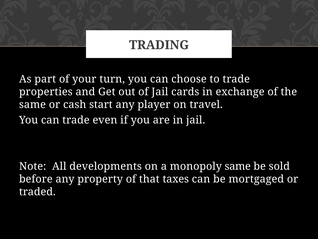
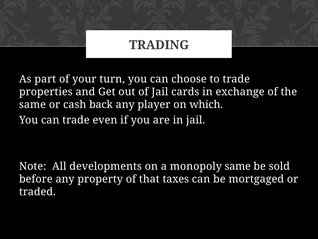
start: start -> back
travel: travel -> which
